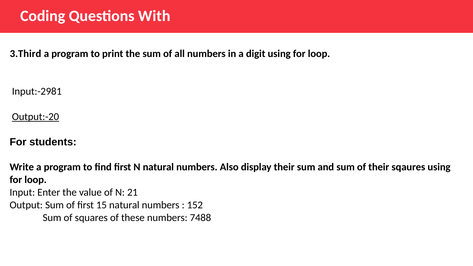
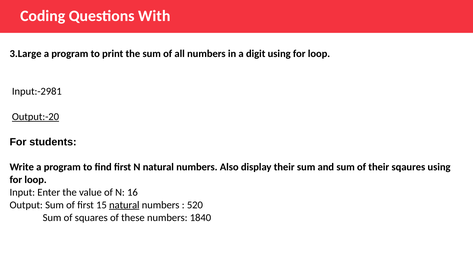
3.Third: 3.Third -> 3.Large
21: 21 -> 16
natural at (124, 205) underline: none -> present
152: 152 -> 520
7488: 7488 -> 1840
